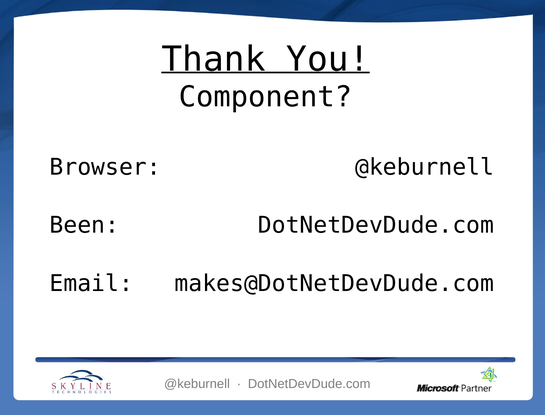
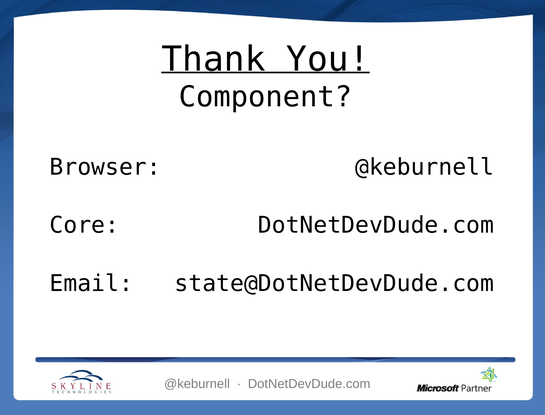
Been: Been -> Core
makes@DotNetDevDude.com: makes@DotNetDevDude.com -> state@DotNetDevDude.com
